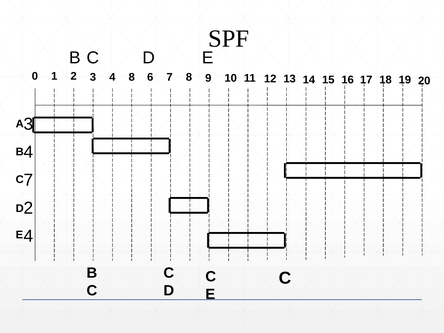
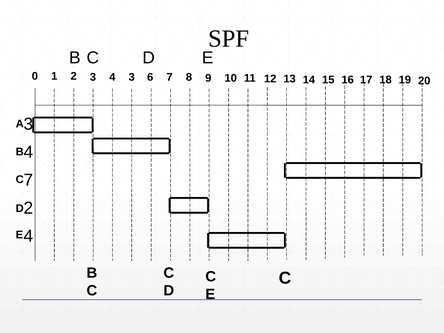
3 4 8: 8 -> 3
